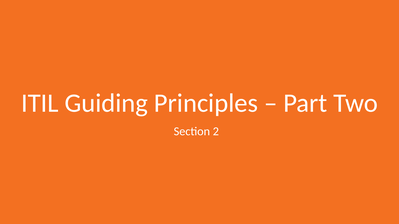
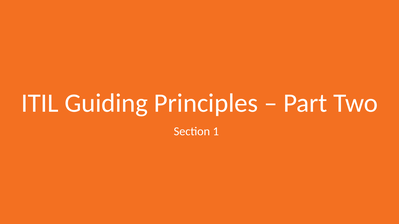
2: 2 -> 1
